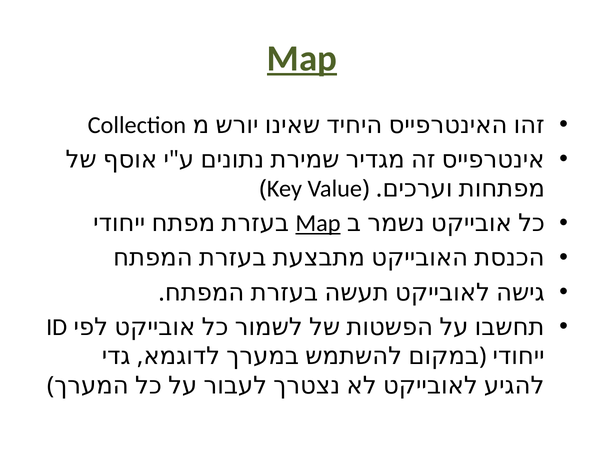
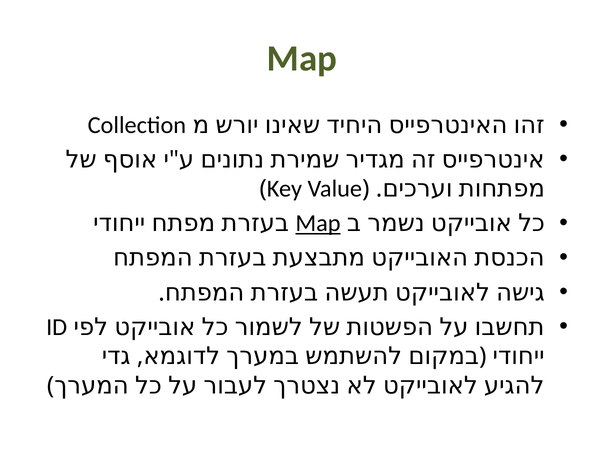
Map at (302, 58) underline: present -> none
